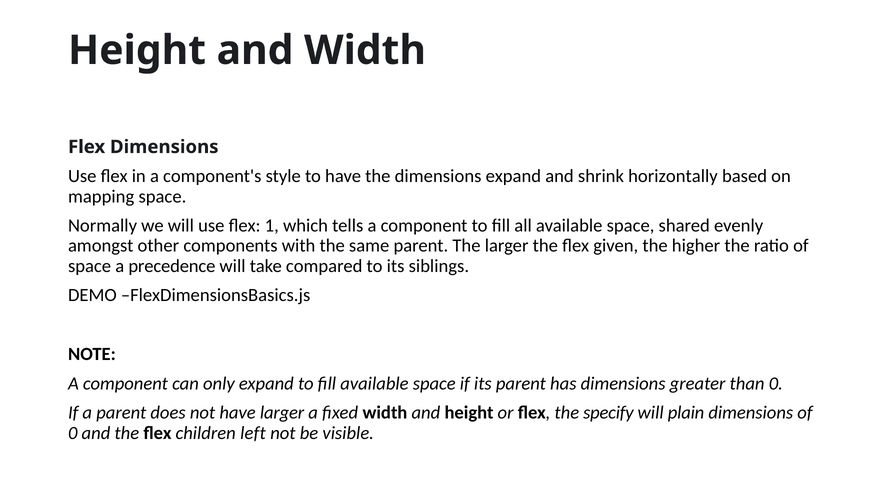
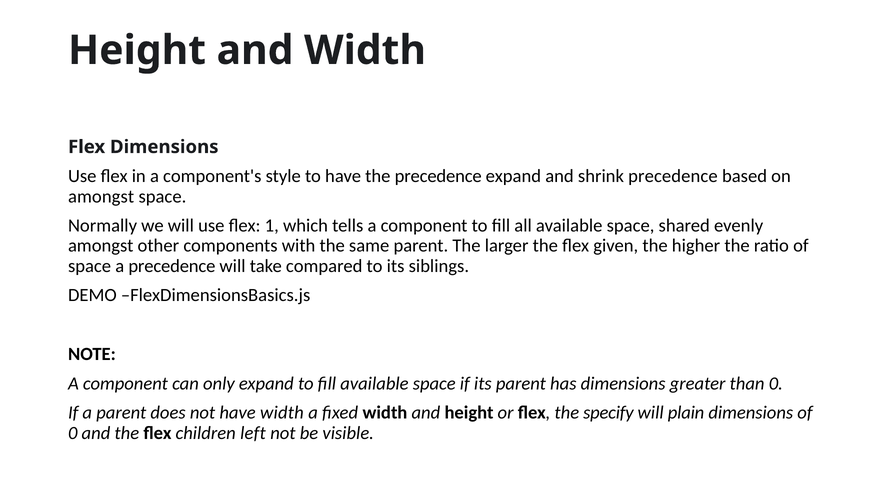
the dimensions: dimensions -> precedence
shrink horizontally: horizontally -> precedence
mapping at (101, 196): mapping -> amongst
have larger: larger -> width
